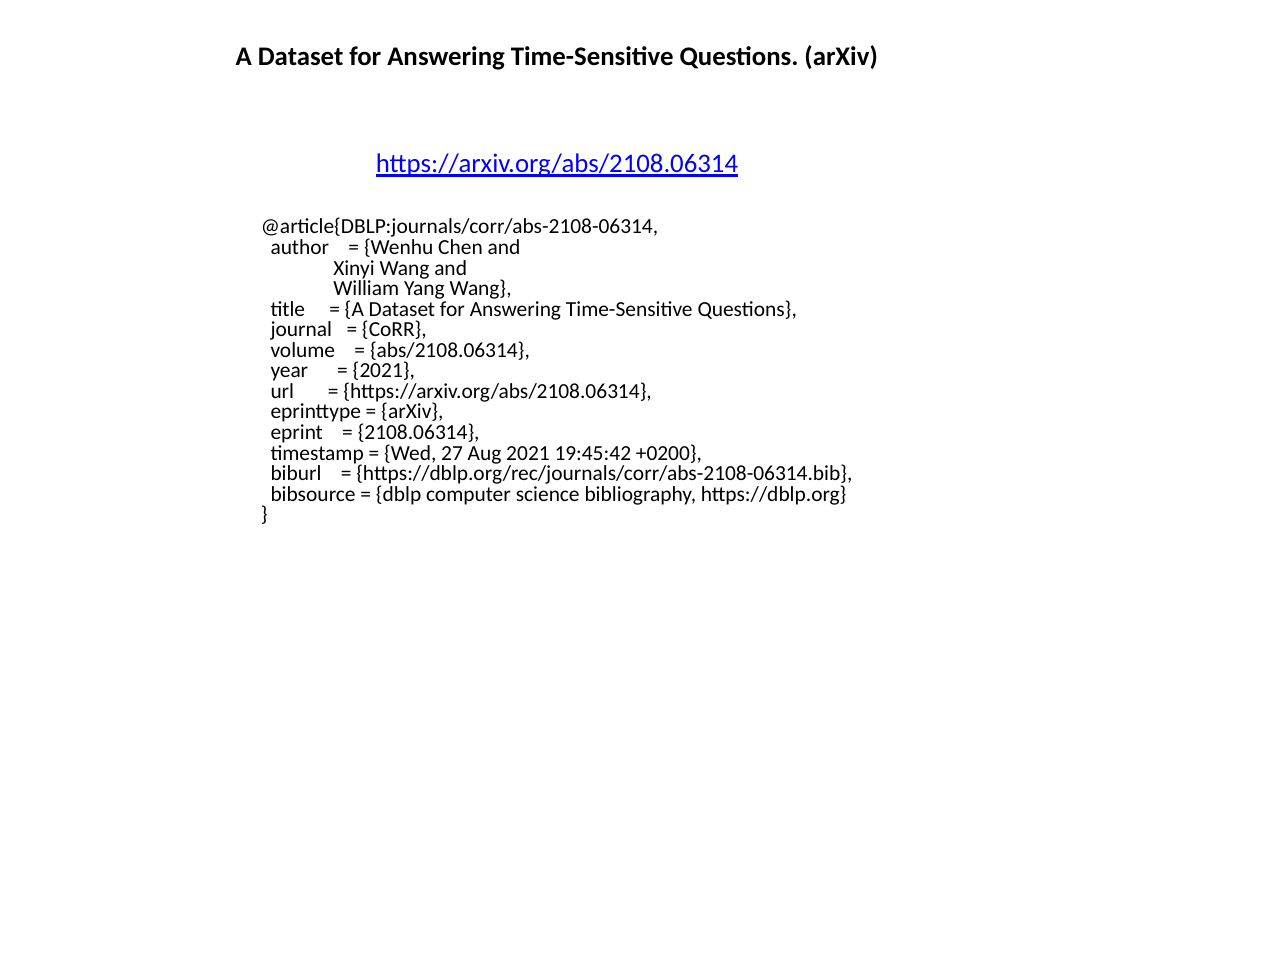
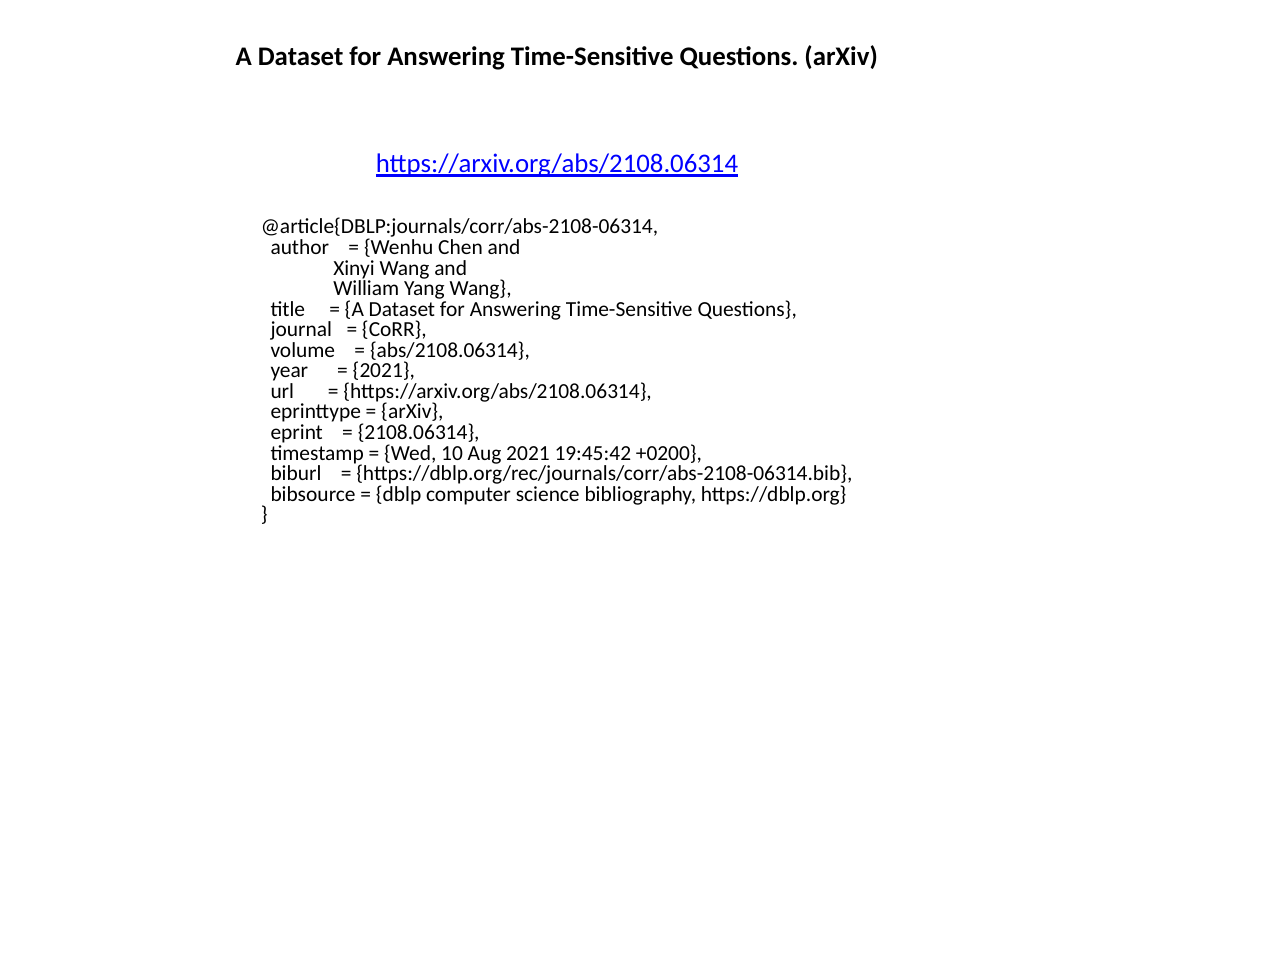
27: 27 -> 10
